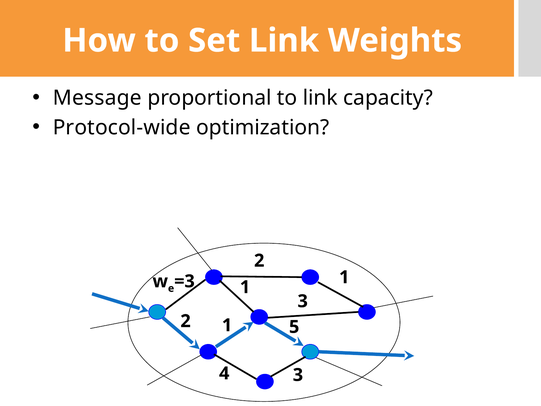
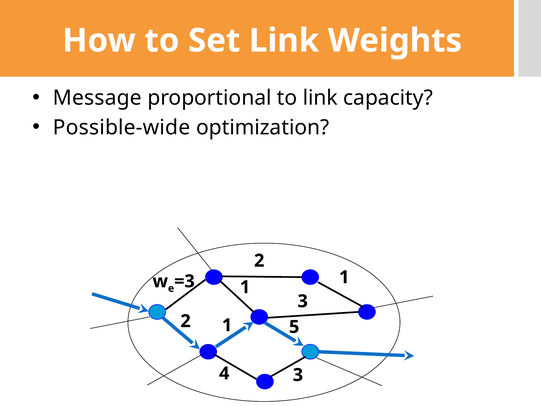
Protocol-wide: Protocol-wide -> Possible-wide
